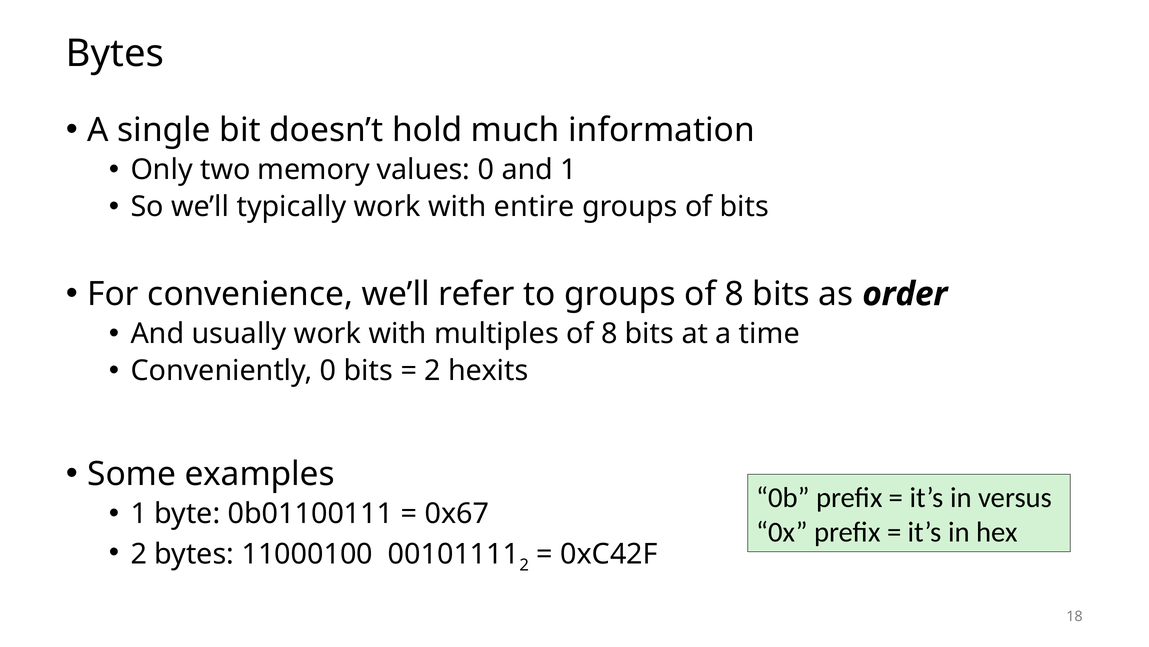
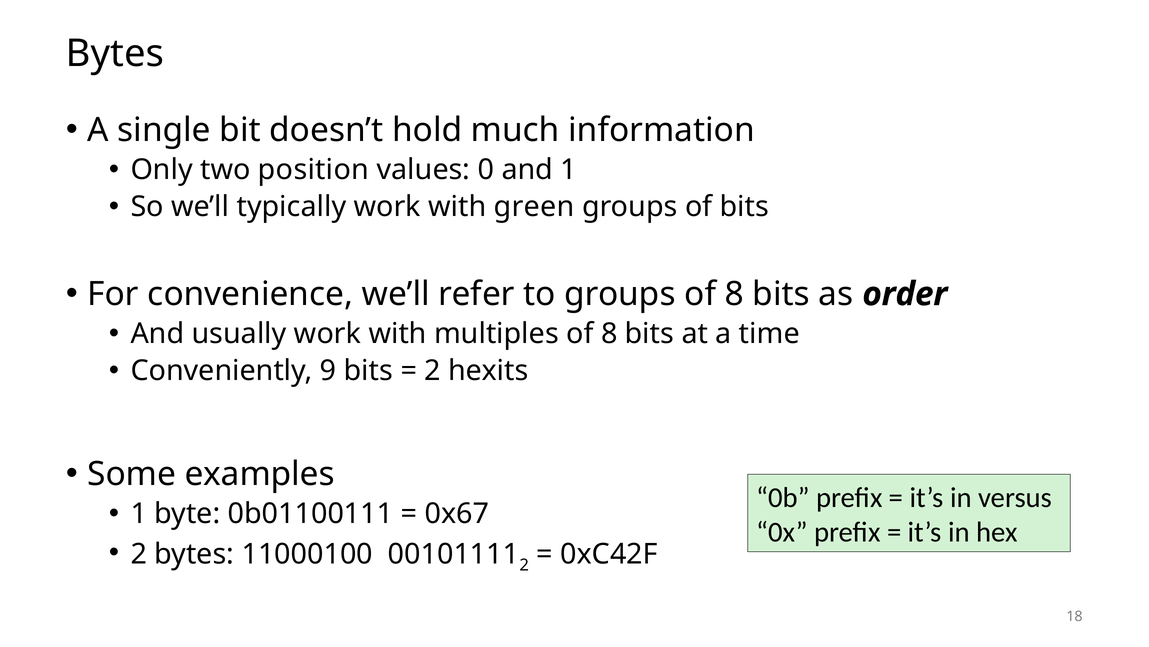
memory: memory -> position
entire: entire -> green
Conveniently 0: 0 -> 9
